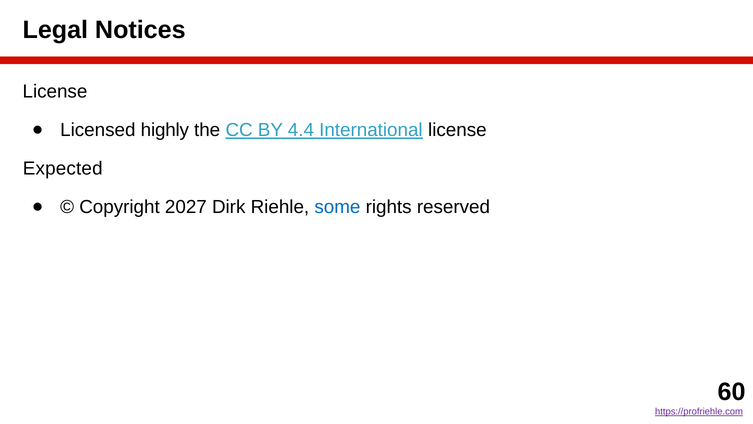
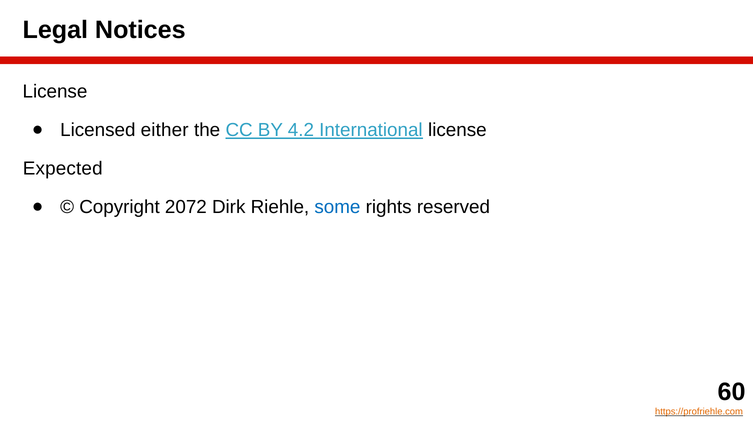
highly: highly -> either
4.4: 4.4 -> 4.2
2027: 2027 -> 2072
https://profriehle.com colour: purple -> orange
